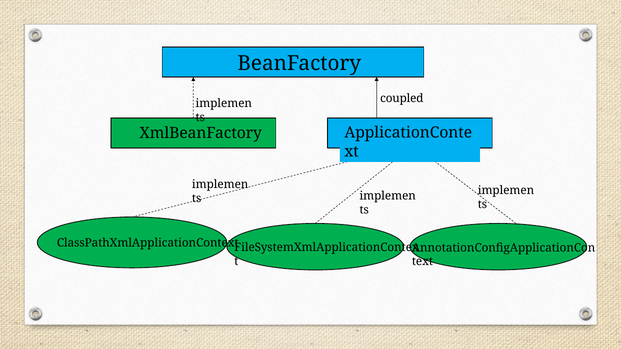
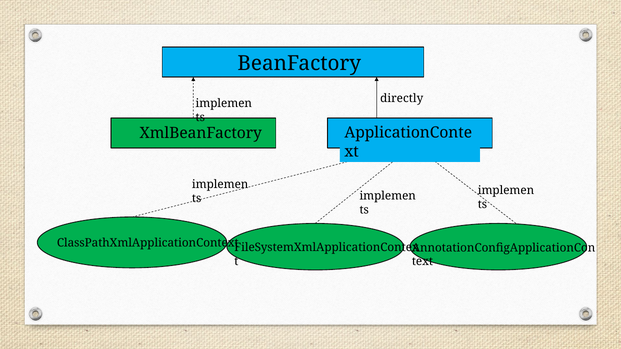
coupled: coupled -> directly
